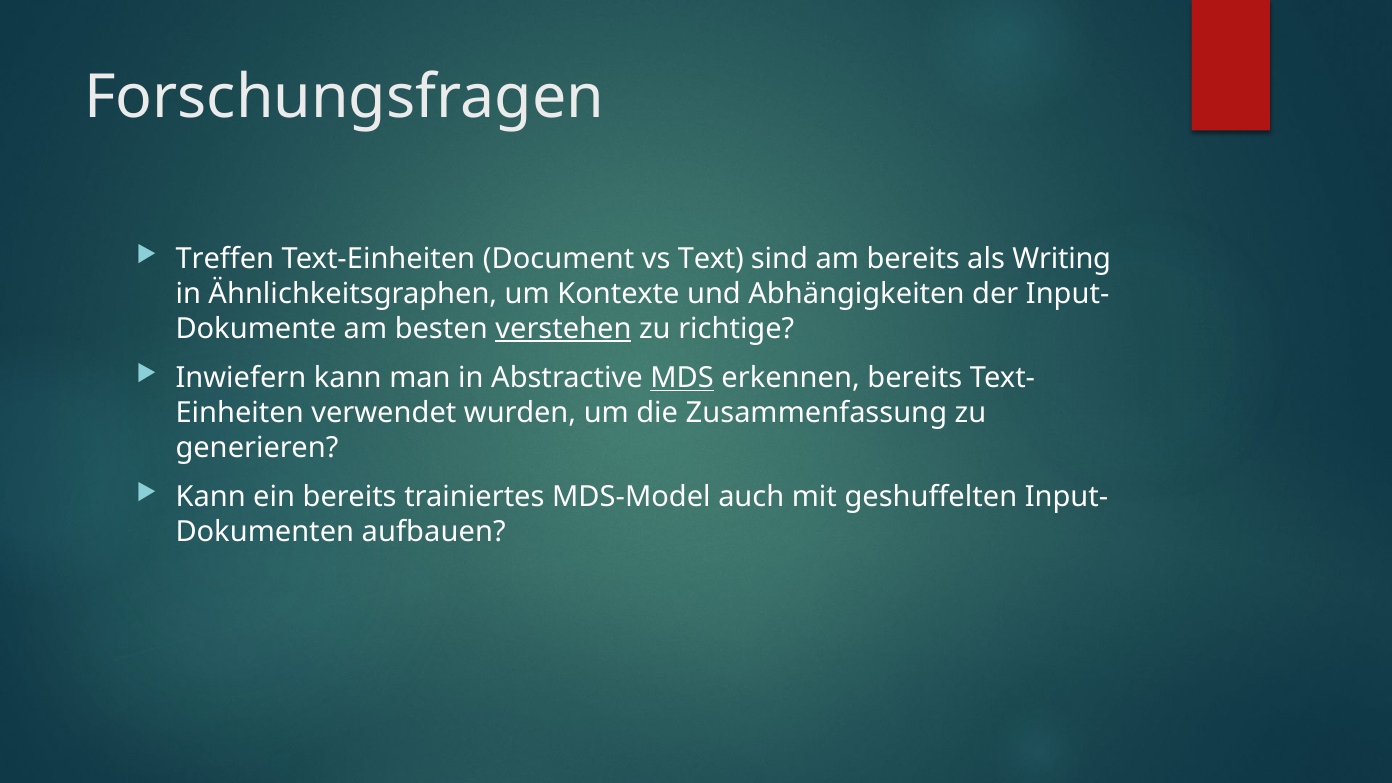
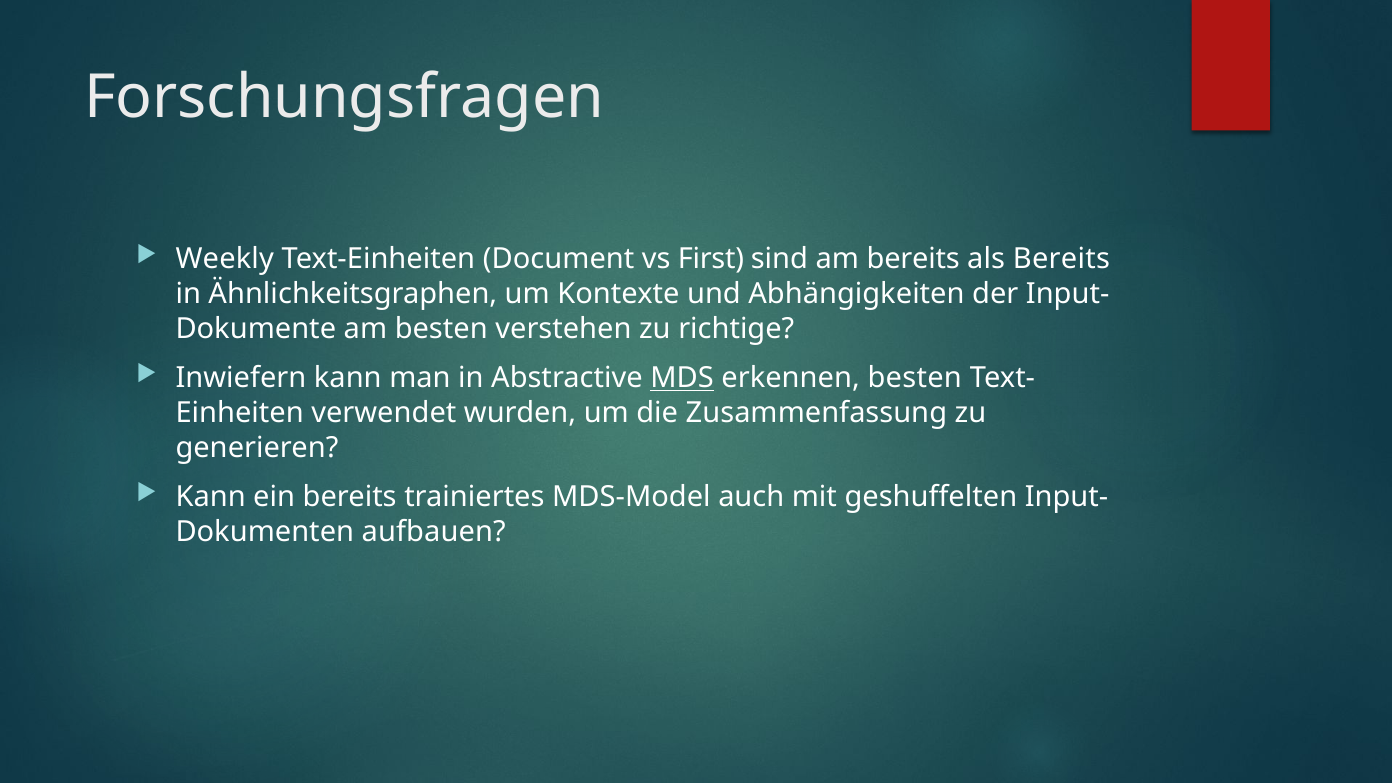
Treffen: Treffen -> Weekly
Text: Text -> First
als Writing: Writing -> Bereits
verstehen underline: present -> none
erkennen bereits: bereits -> besten
